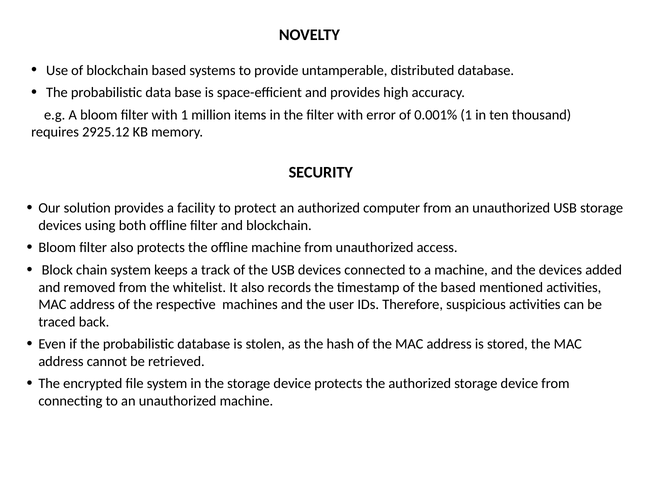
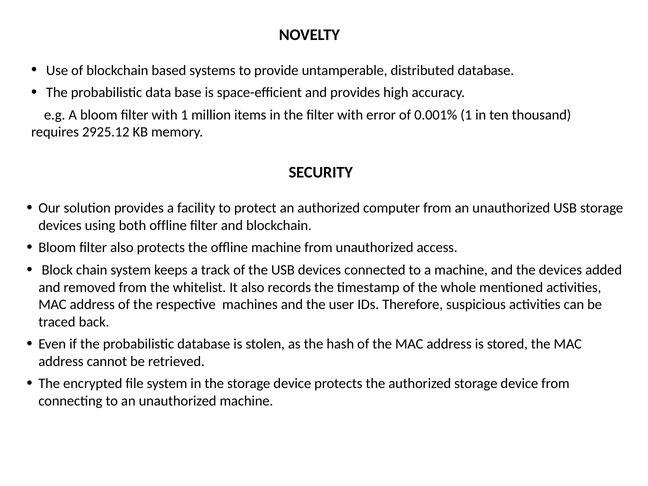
the based: based -> whole
